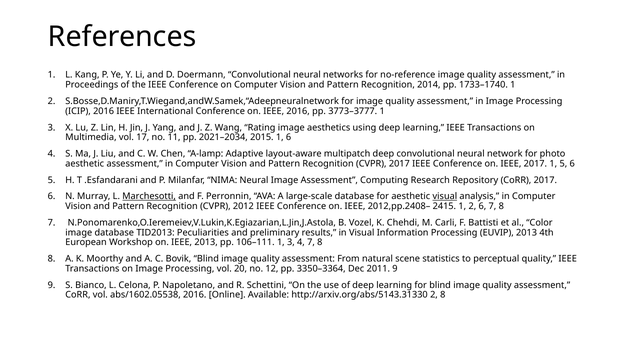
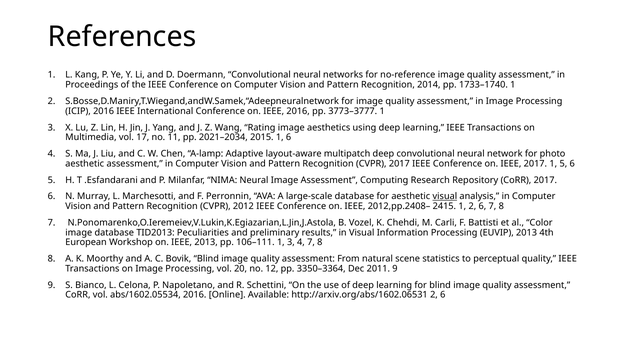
Marchesotti underline: present -> none
abs/1602.05538: abs/1602.05538 -> abs/1602.05534
http://arxiv.org/abs/5143.31330: http://arxiv.org/abs/5143.31330 -> http://arxiv.org/abs/1602.06531
8 at (443, 295): 8 -> 6
